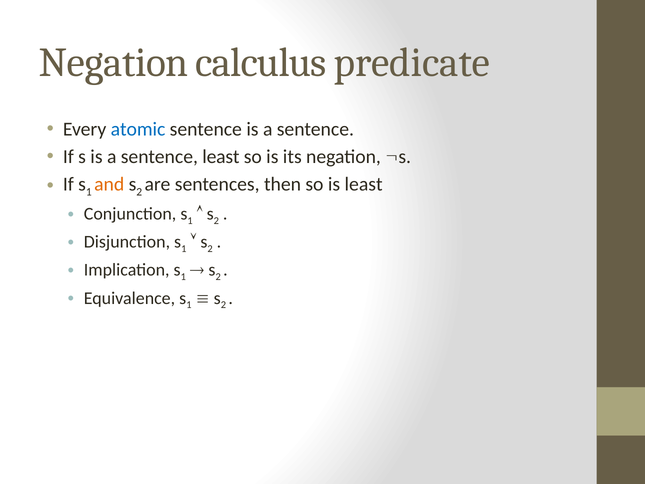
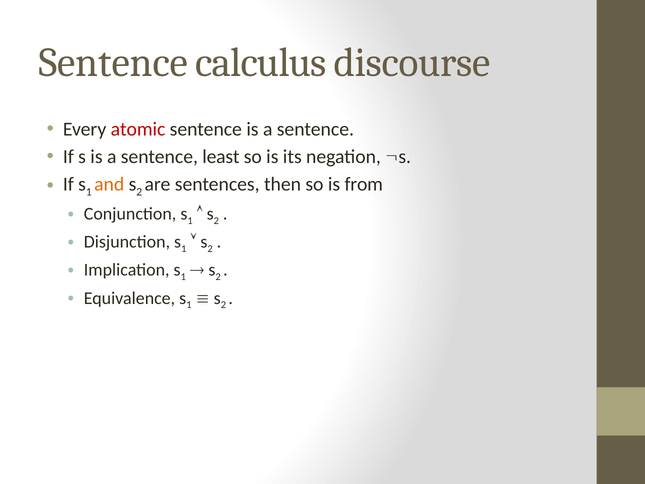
Negation at (114, 63): Negation -> Sentence
predicate: predicate -> discourse
atomic colour: blue -> red
is least: least -> from
